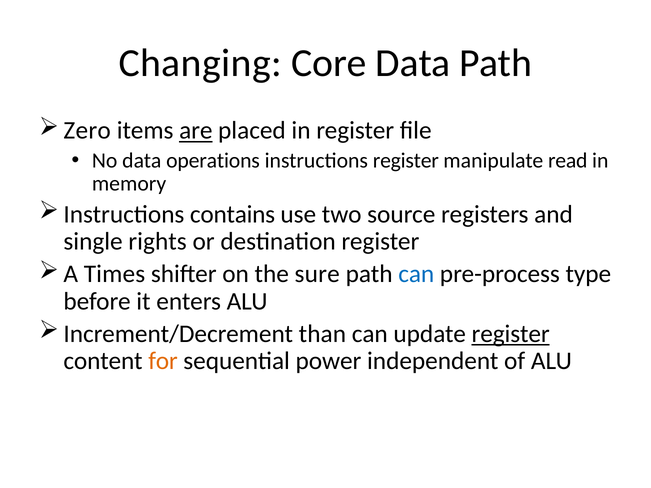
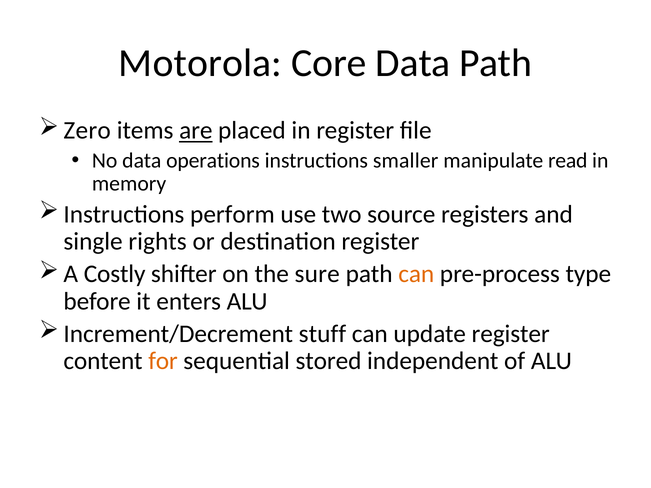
Changing: Changing -> Motorola
instructions register: register -> smaller
contains: contains -> perform
Times: Times -> Costly
can at (416, 274) colour: blue -> orange
than: than -> stuff
register at (511, 334) underline: present -> none
power: power -> stored
